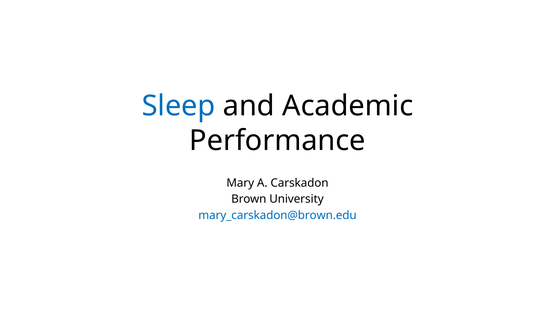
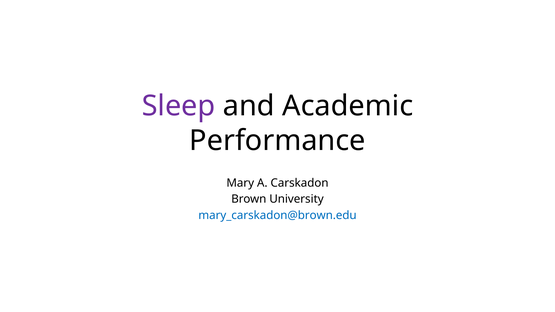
Sleep colour: blue -> purple
